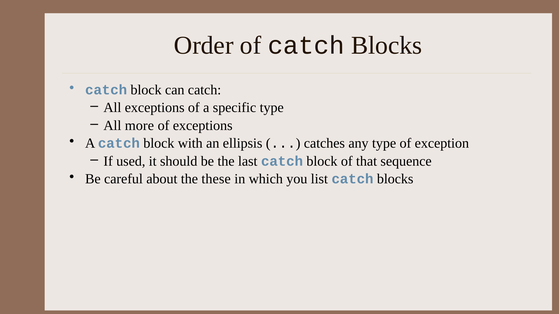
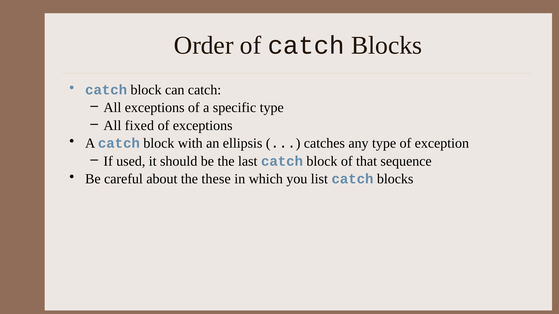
more: more -> fixed
